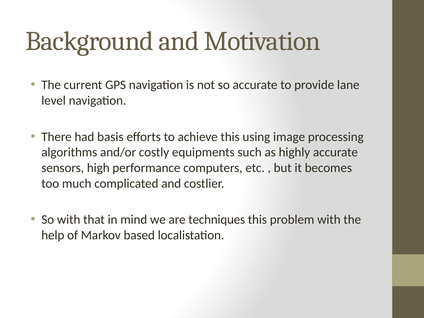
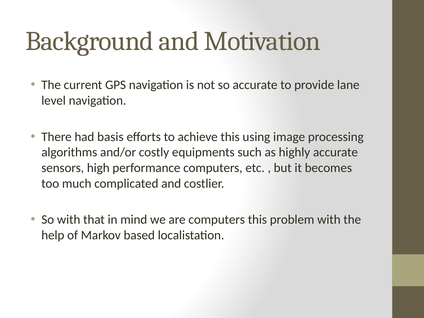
are techniques: techniques -> computers
